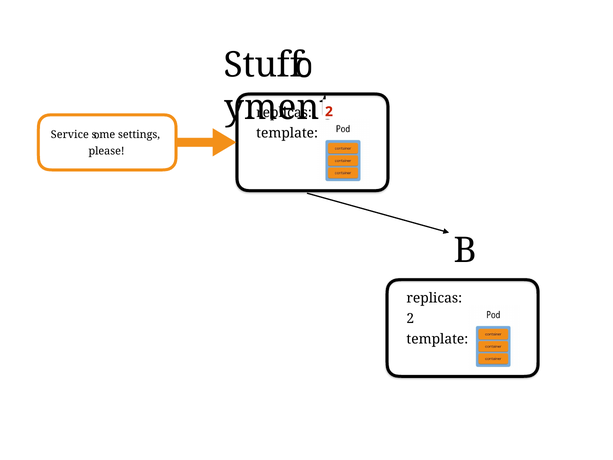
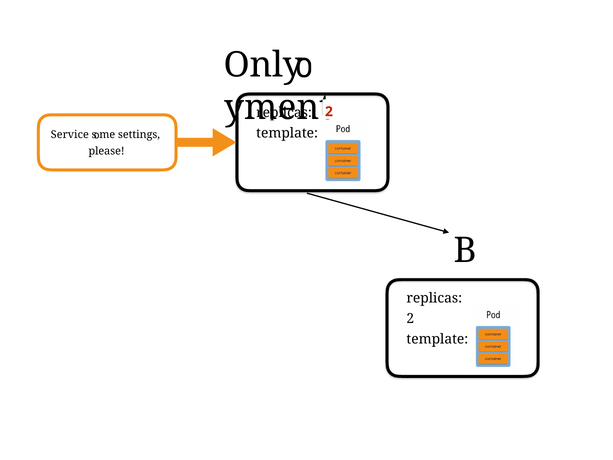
Stuff: Stuff -> Only
